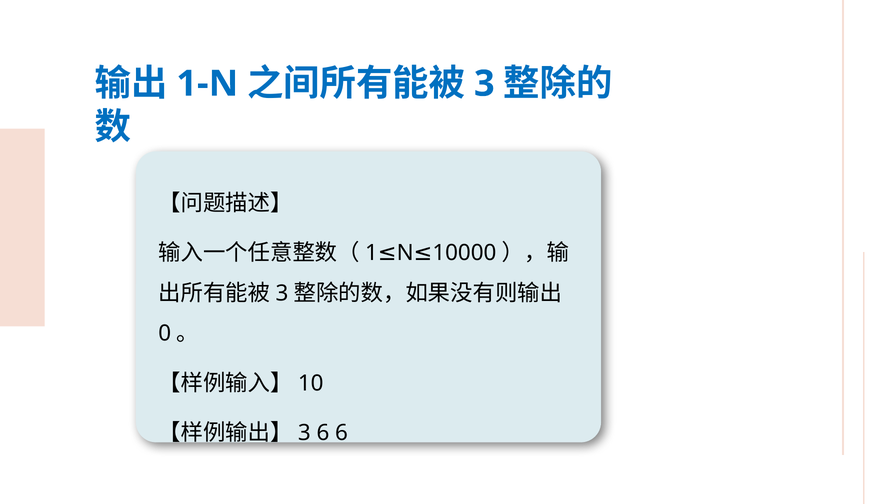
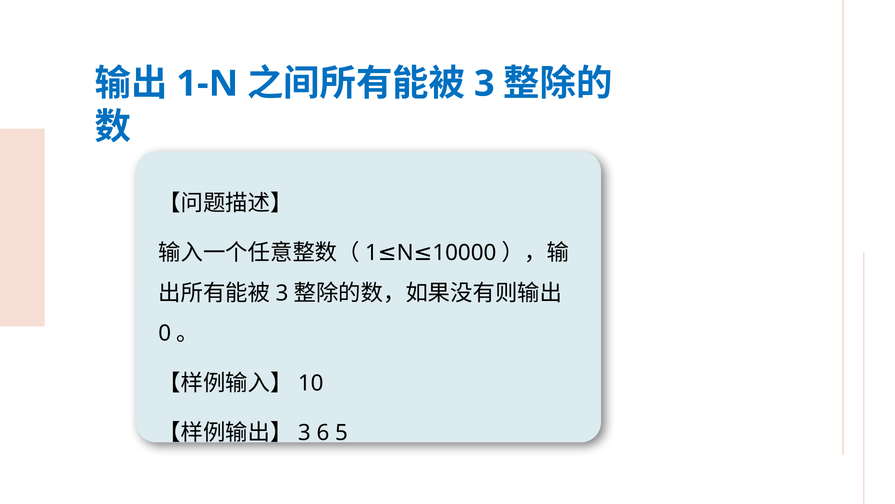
6 6: 6 -> 5
